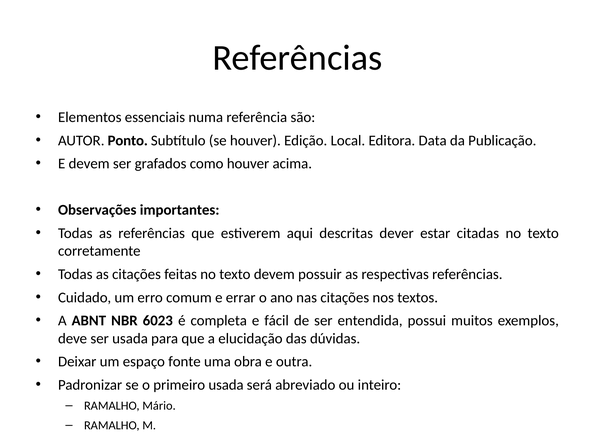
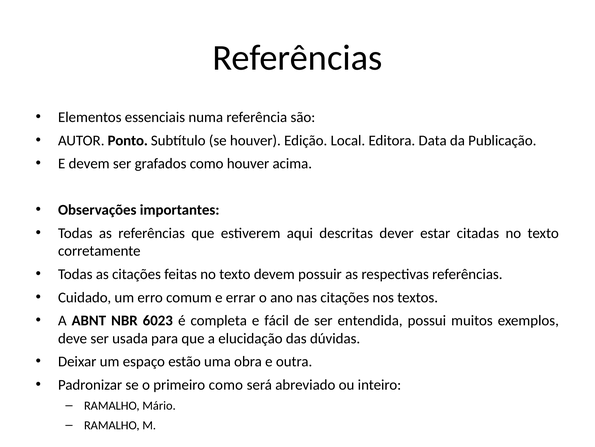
fonte: fonte -> estão
primeiro usada: usada -> como
